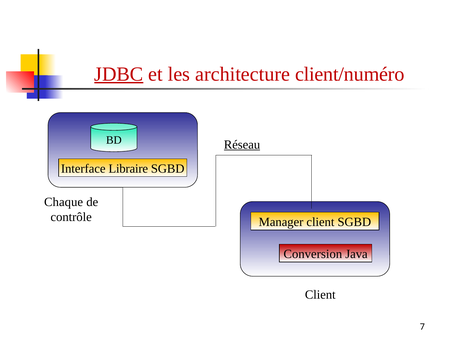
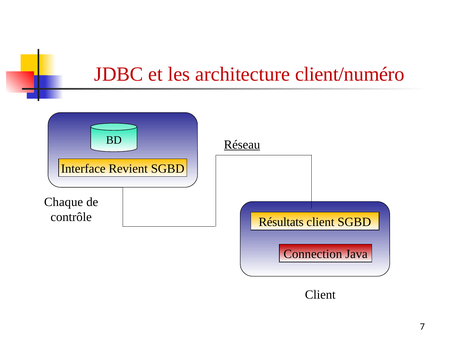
JDBC underline: present -> none
Libraire: Libraire -> Revient
Manager: Manager -> Résultats
Conversion: Conversion -> Connection
